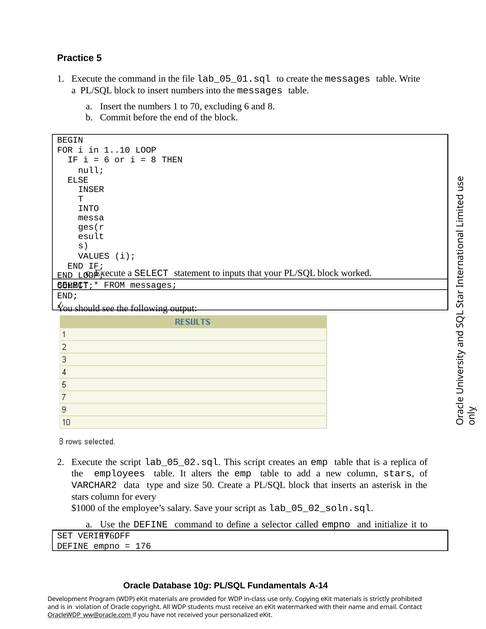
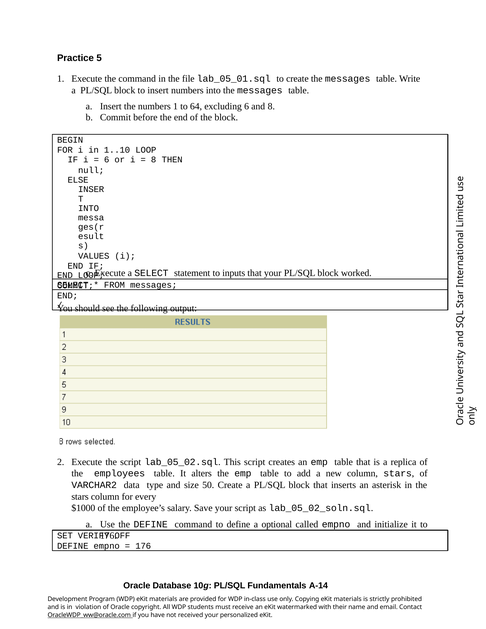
70: 70 -> 64
selector: selector -> optional
